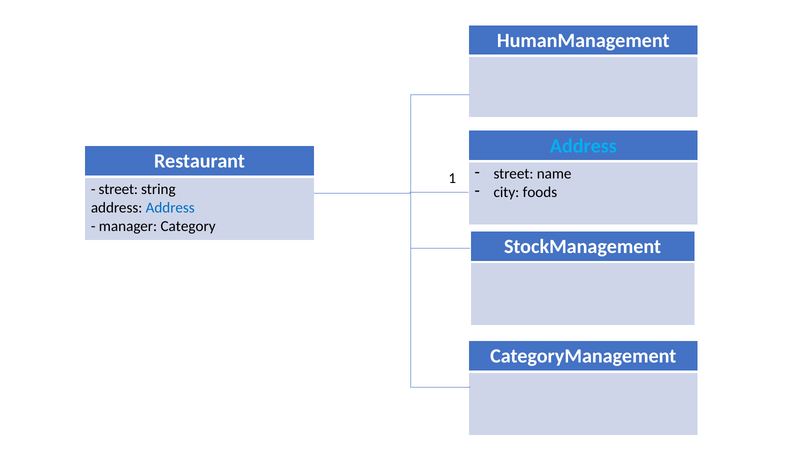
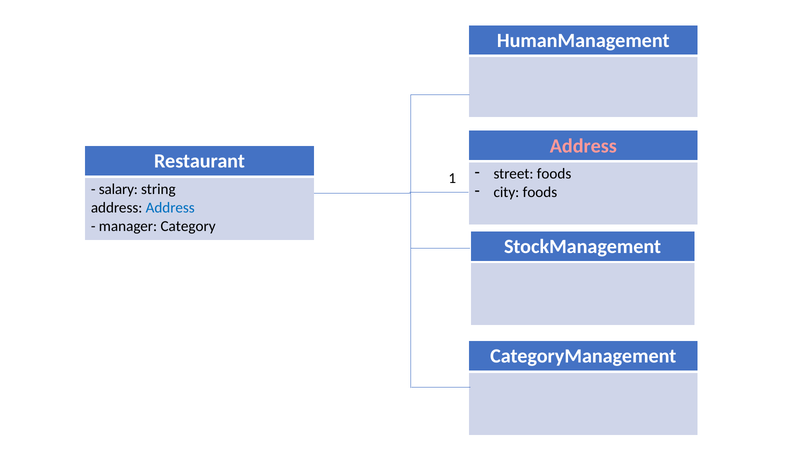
Address at (583, 146) colour: light blue -> pink
street name: name -> foods
street at (118, 189): street -> salary
